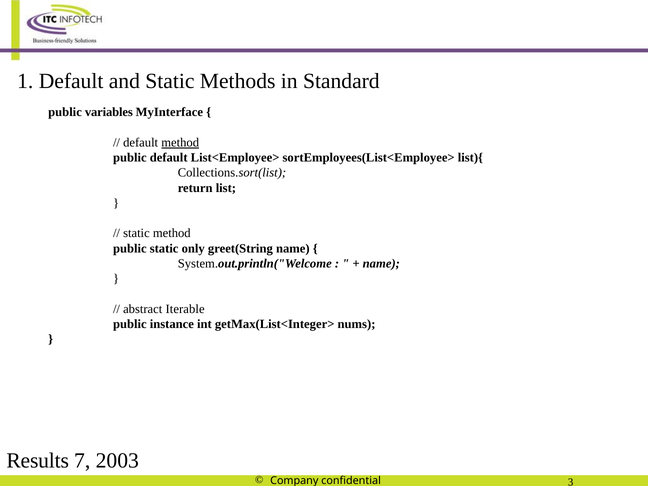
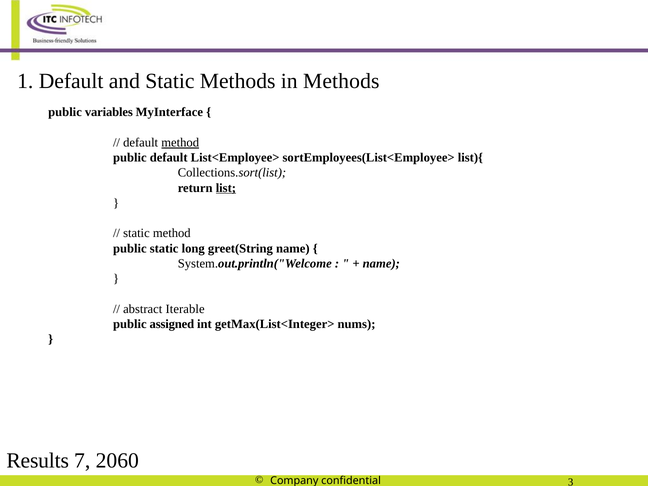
in Standard: Standard -> Methods
list underline: none -> present
only: only -> long
instance: instance -> assigned
2003: 2003 -> 2060
